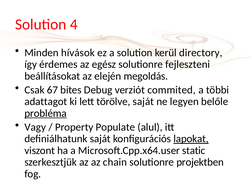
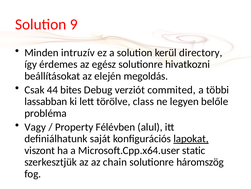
4: 4 -> 9
hívások: hívások -> intruzív
fejleszteni: fejleszteni -> hivatkozni
67: 67 -> 44
adattagot: adattagot -> lassabban
törölve saját: saját -> class
probléma underline: present -> none
Populate: Populate -> Félévben
projektben: projektben -> háromszög
